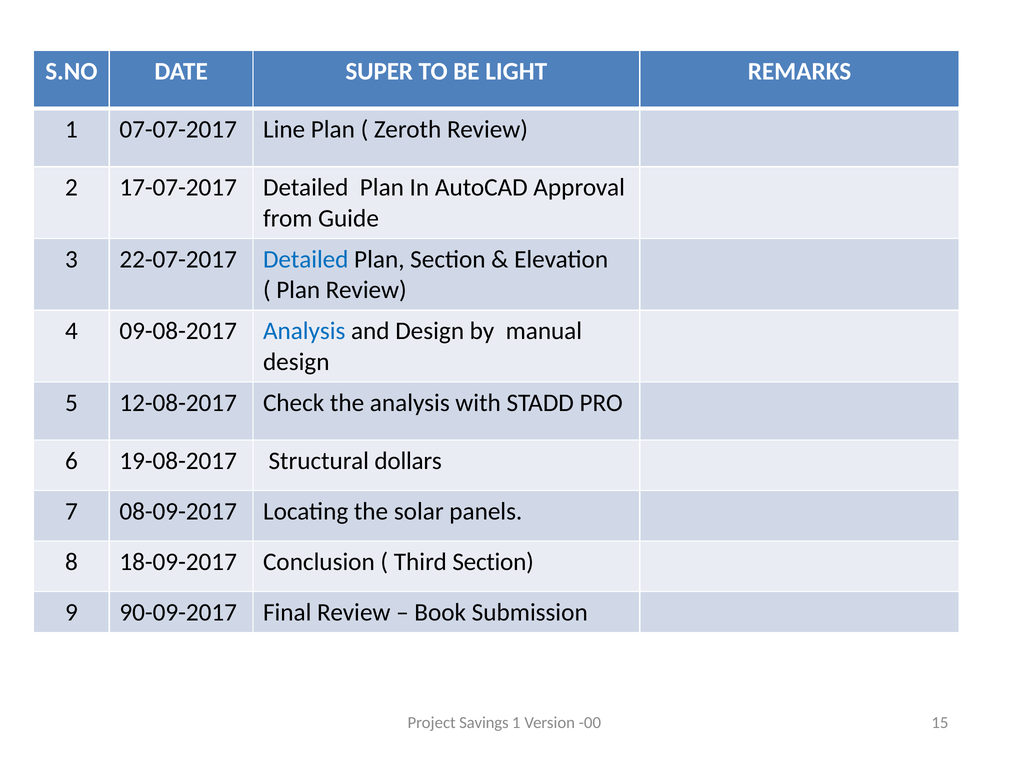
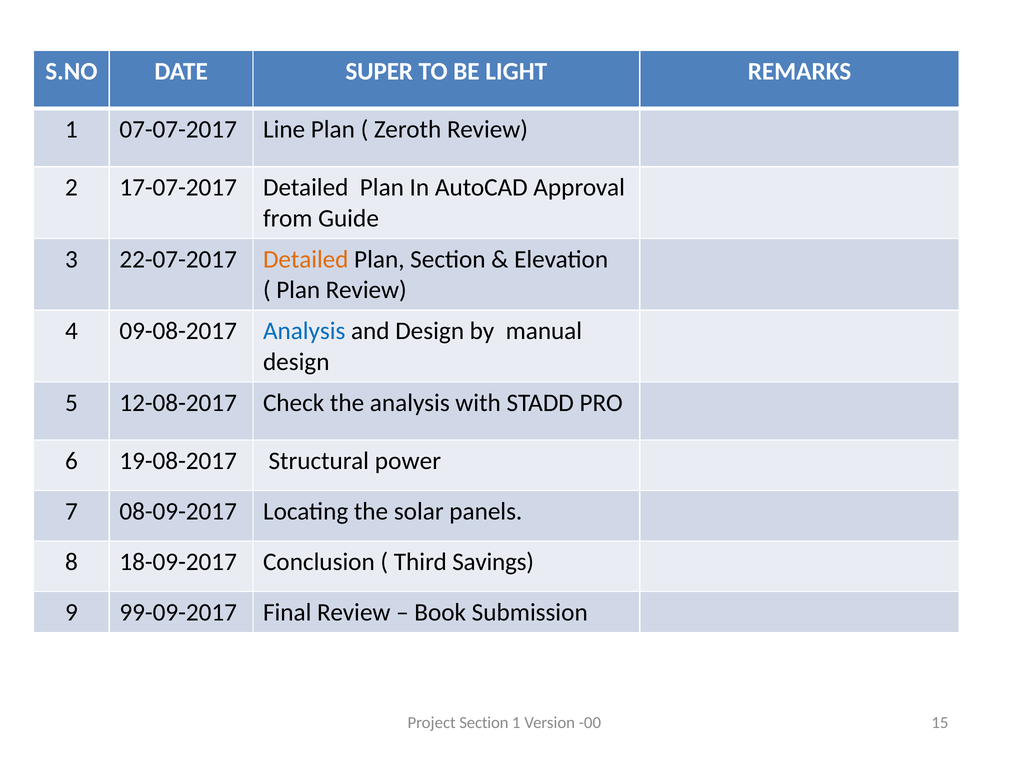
Detailed at (306, 259) colour: blue -> orange
dollars: dollars -> power
Third Section: Section -> Savings
90-09-2017: 90-09-2017 -> 99-09-2017
Project Savings: Savings -> Section
